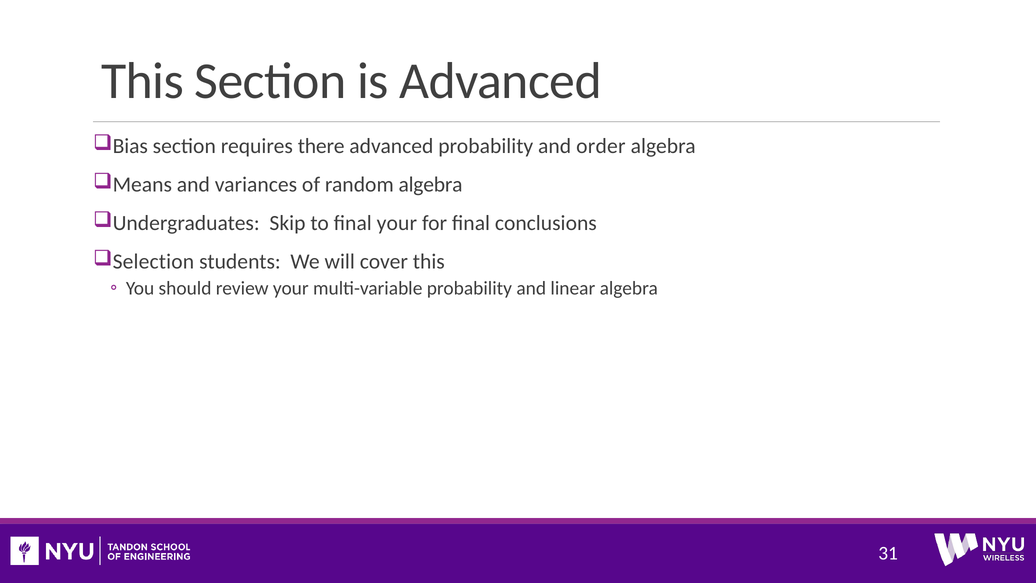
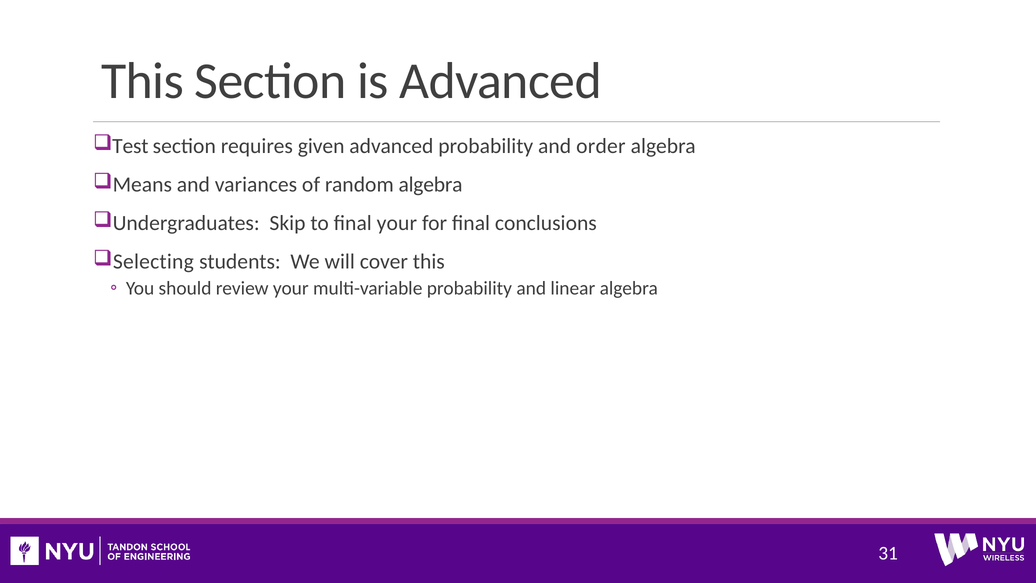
Bias: Bias -> Test
there: there -> given
Selection: Selection -> Selecting
